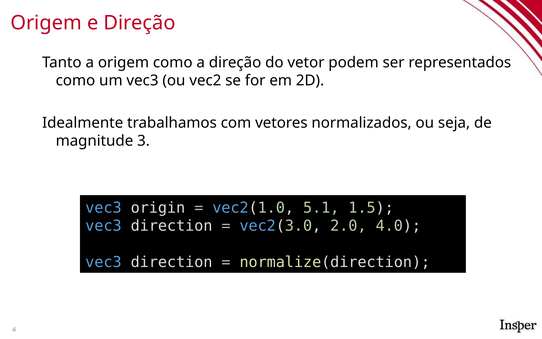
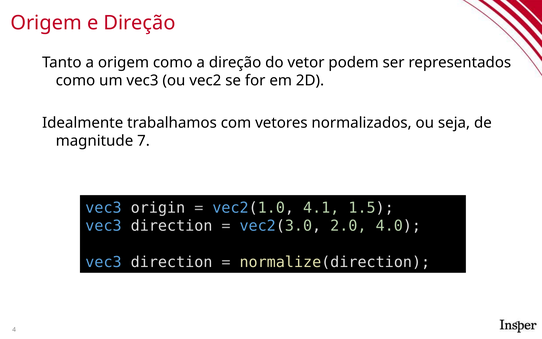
3: 3 -> 7
5.1: 5.1 -> 4.1
